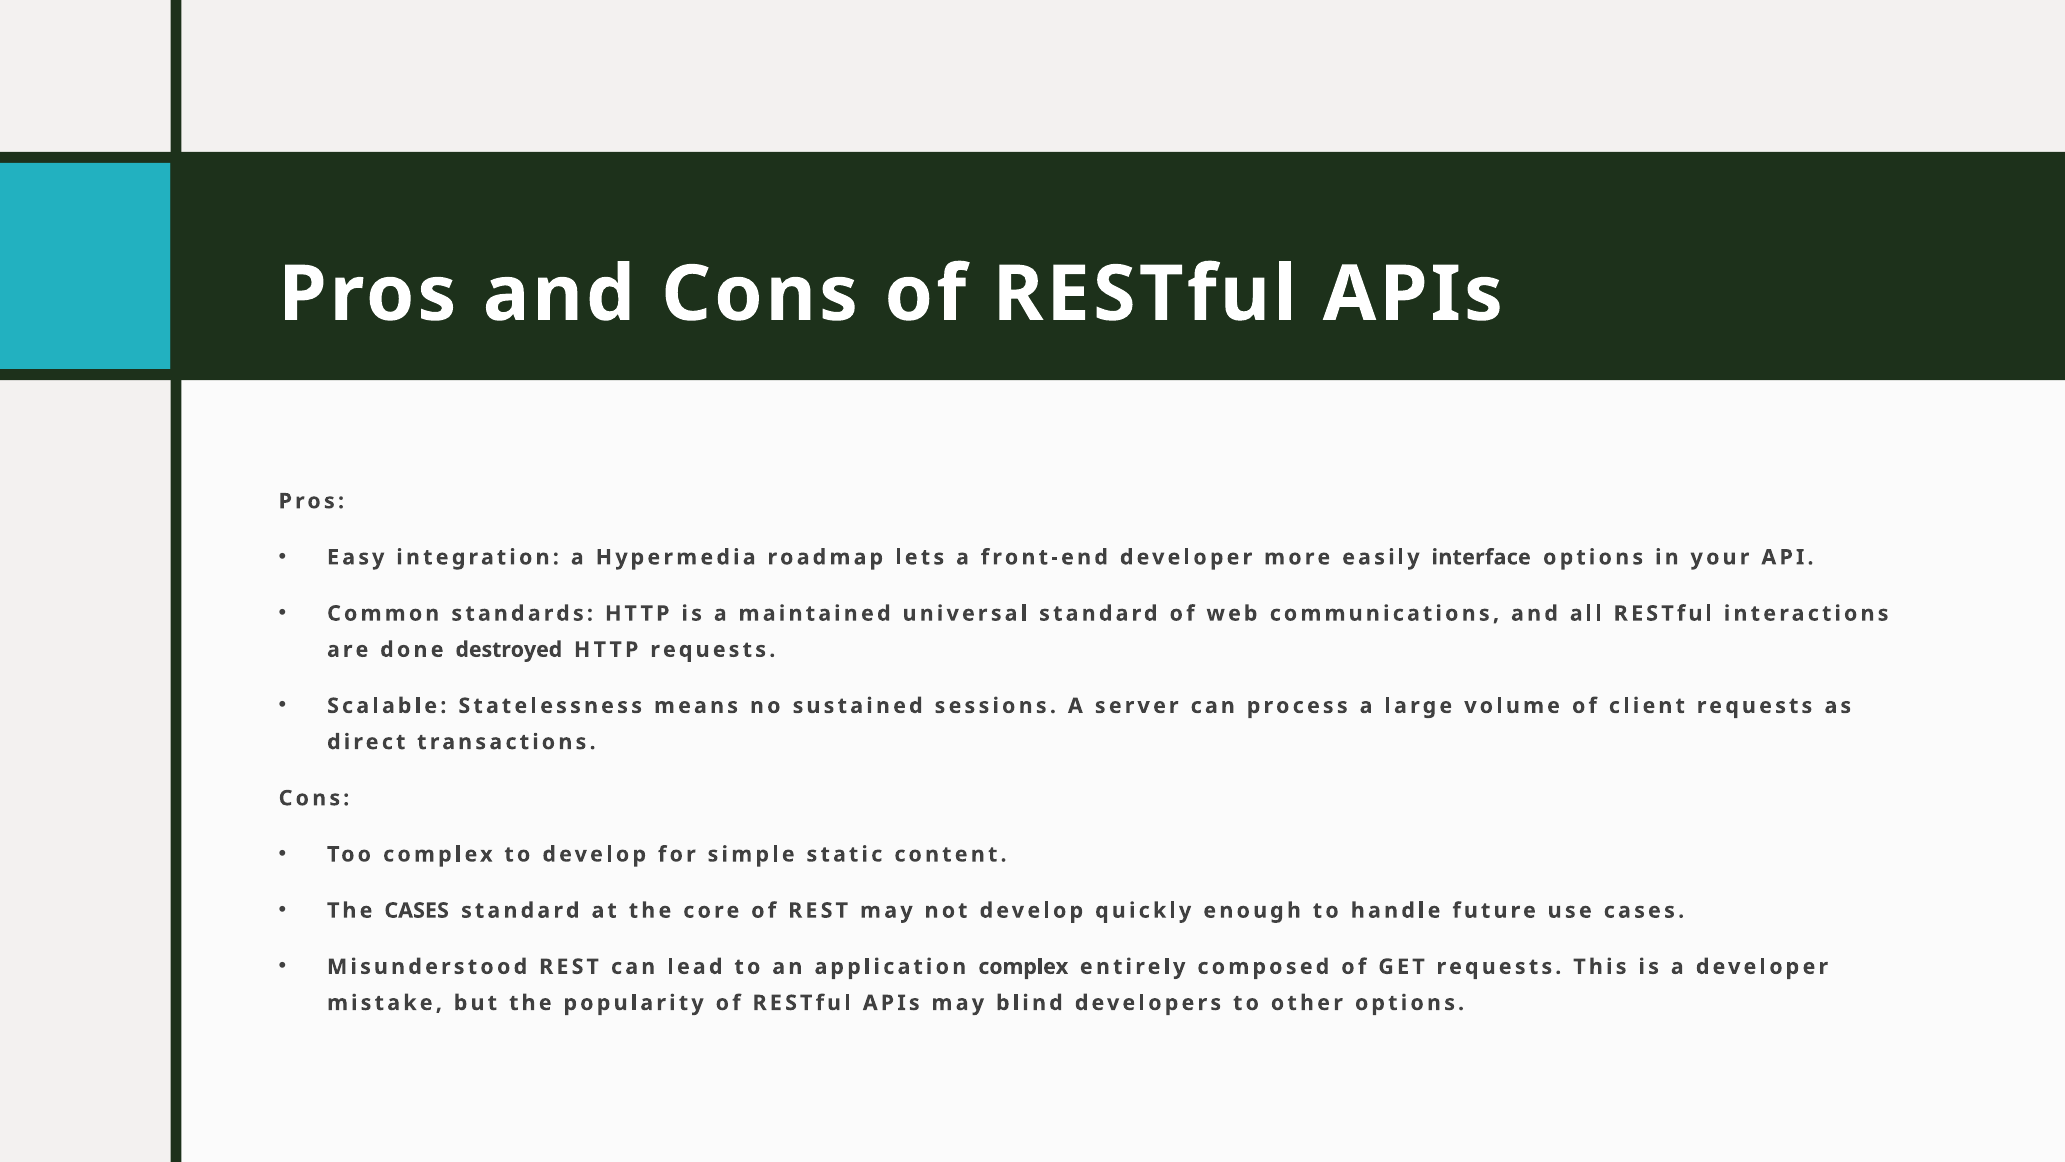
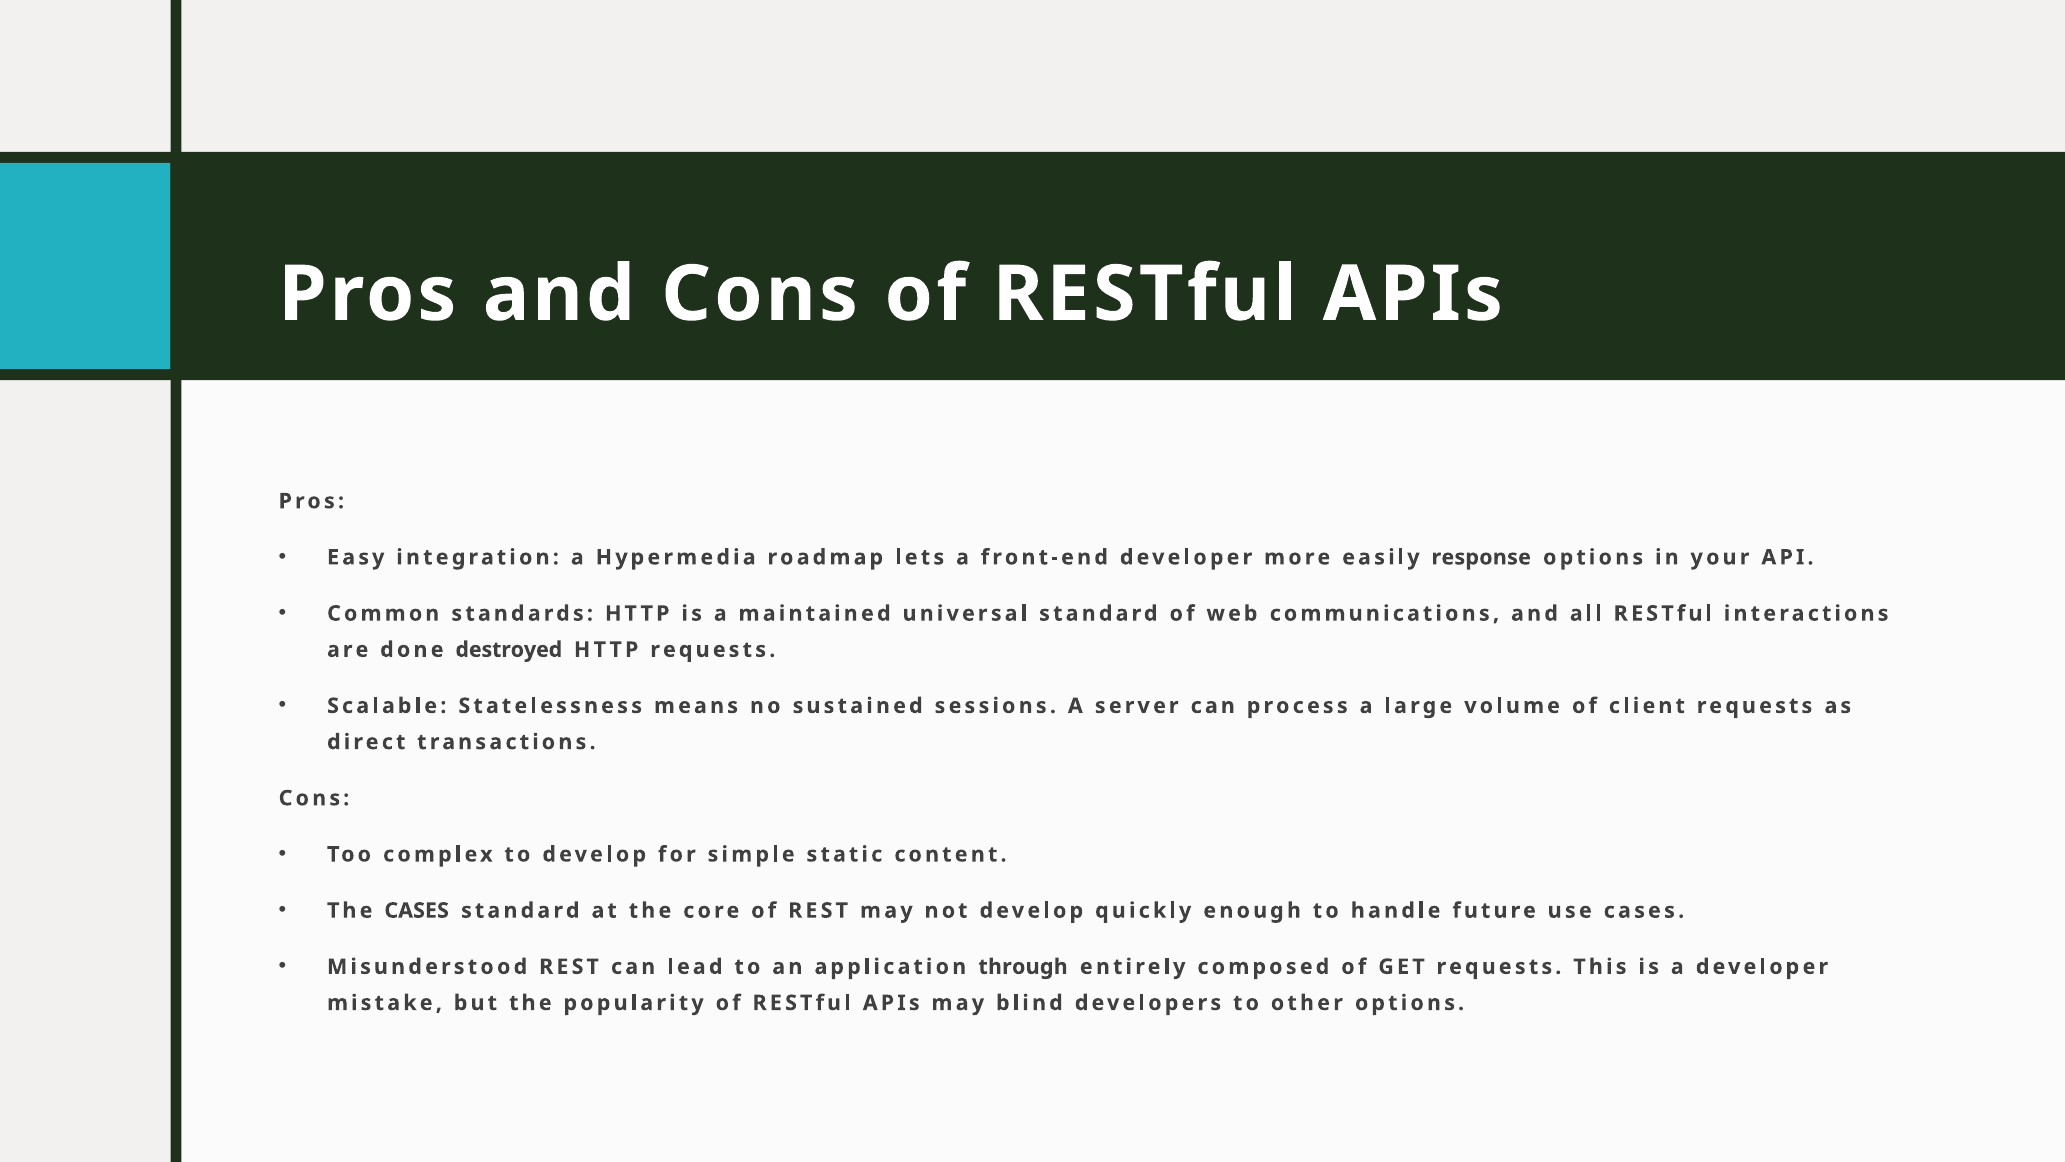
interface: interface -> response
application complex: complex -> through
